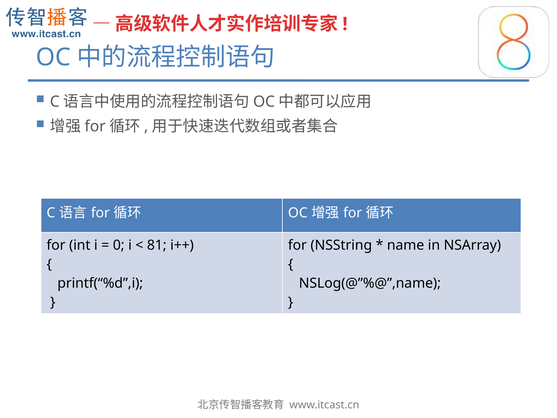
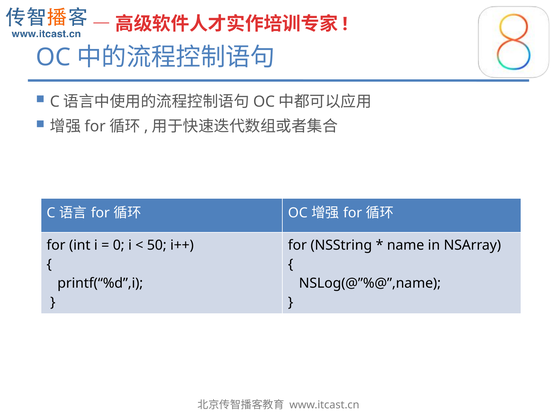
81: 81 -> 50
